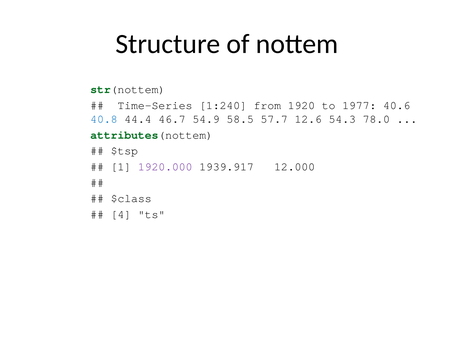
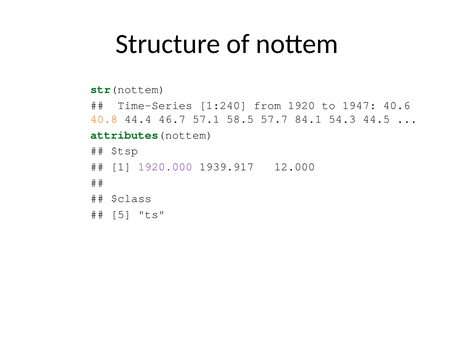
1977: 1977 -> 1947
40.8 colour: blue -> orange
54.9: 54.9 -> 57.1
12.6: 12.6 -> 84.1
78.0: 78.0 -> 44.5
4: 4 -> 5
